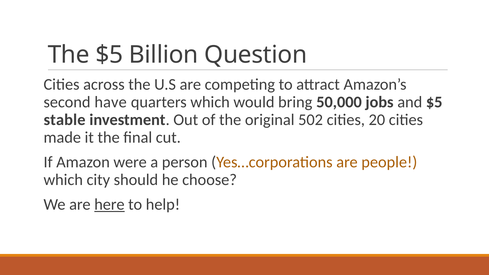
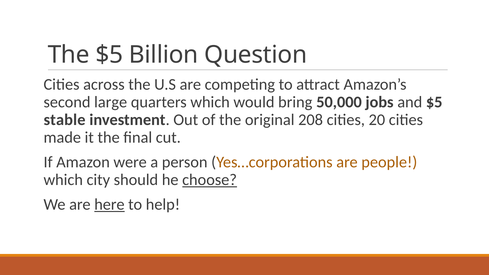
have: have -> large
502: 502 -> 208
choose underline: none -> present
